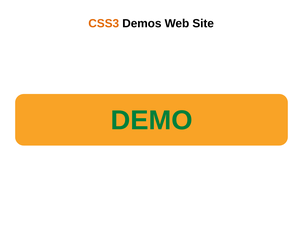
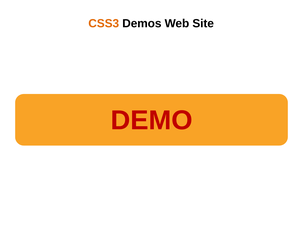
DEMO colour: green -> red
